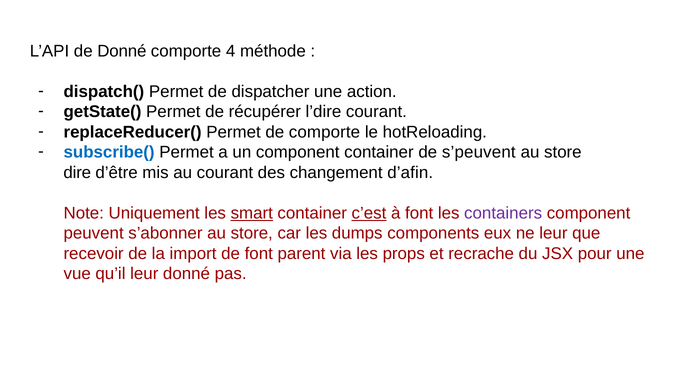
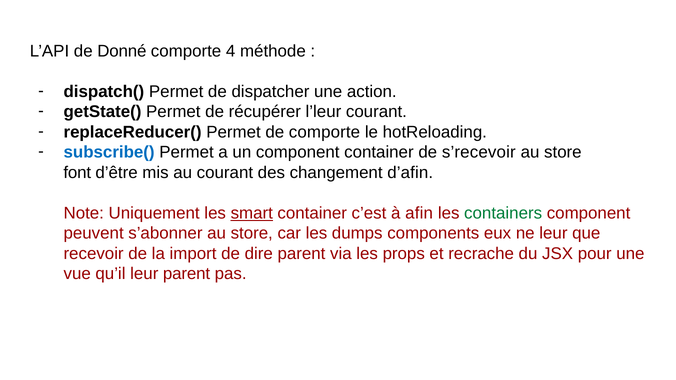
l’dire: l’dire -> l’leur
s’peuvent: s’peuvent -> s’recevoir
dire: dire -> font
c’est underline: present -> none
à font: font -> afin
containers colour: purple -> green
de font: font -> dire
leur donné: donné -> parent
